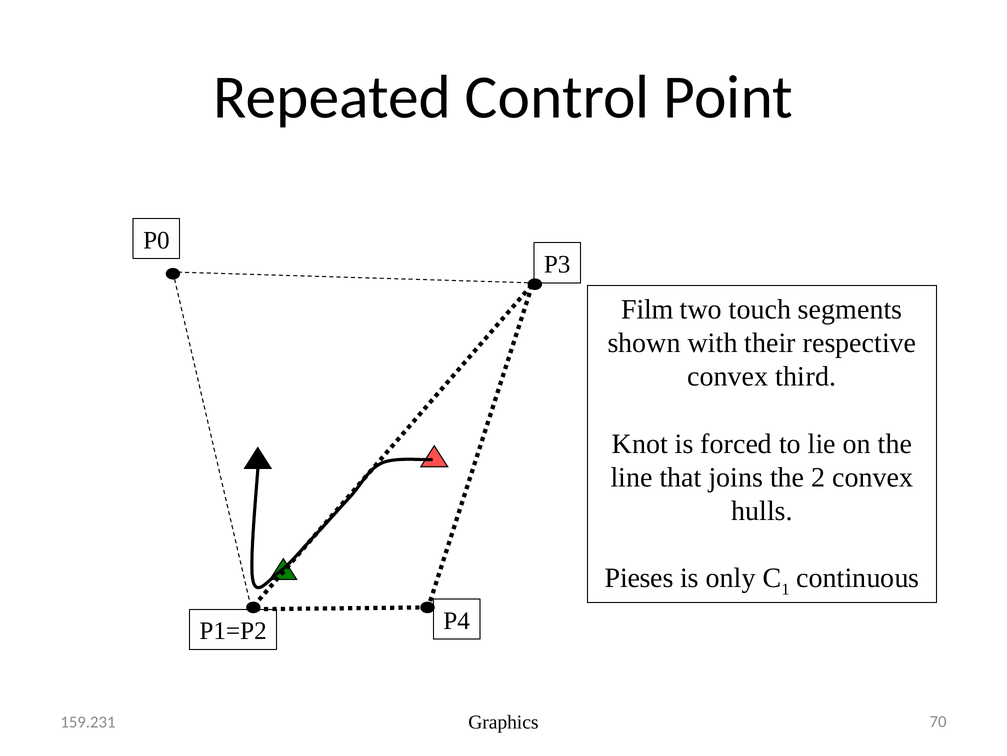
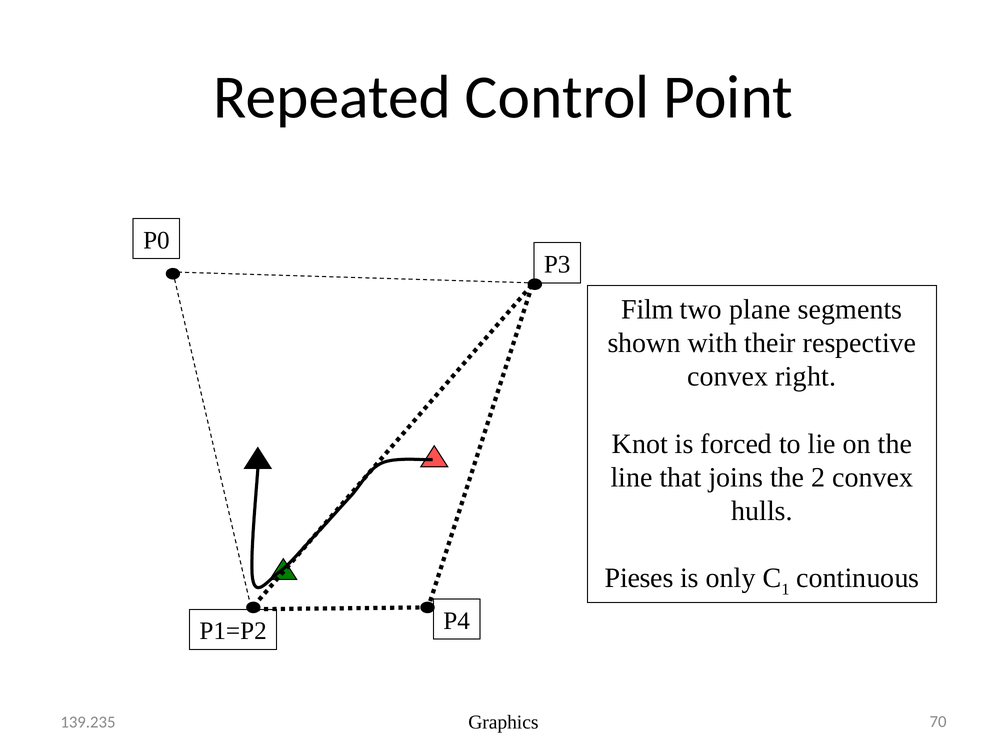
touch: touch -> plane
third: third -> right
159.231: 159.231 -> 139.235
